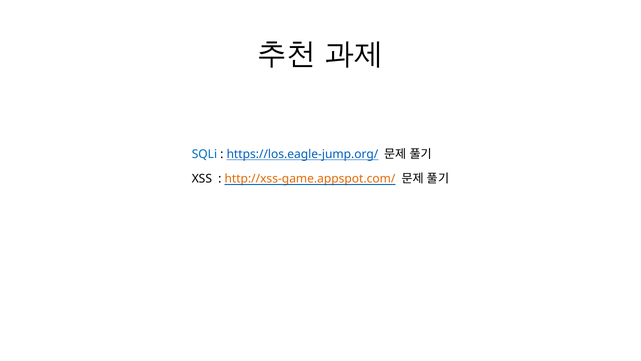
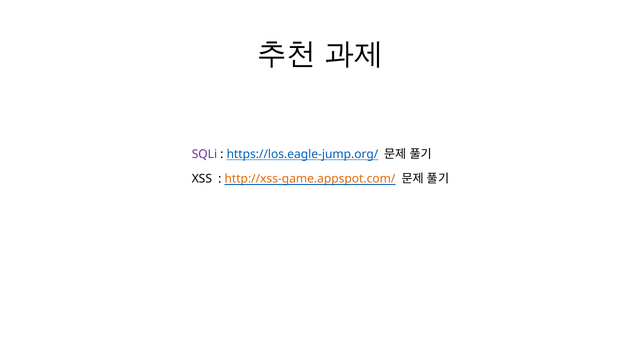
SQLi colour: blue -> purple
